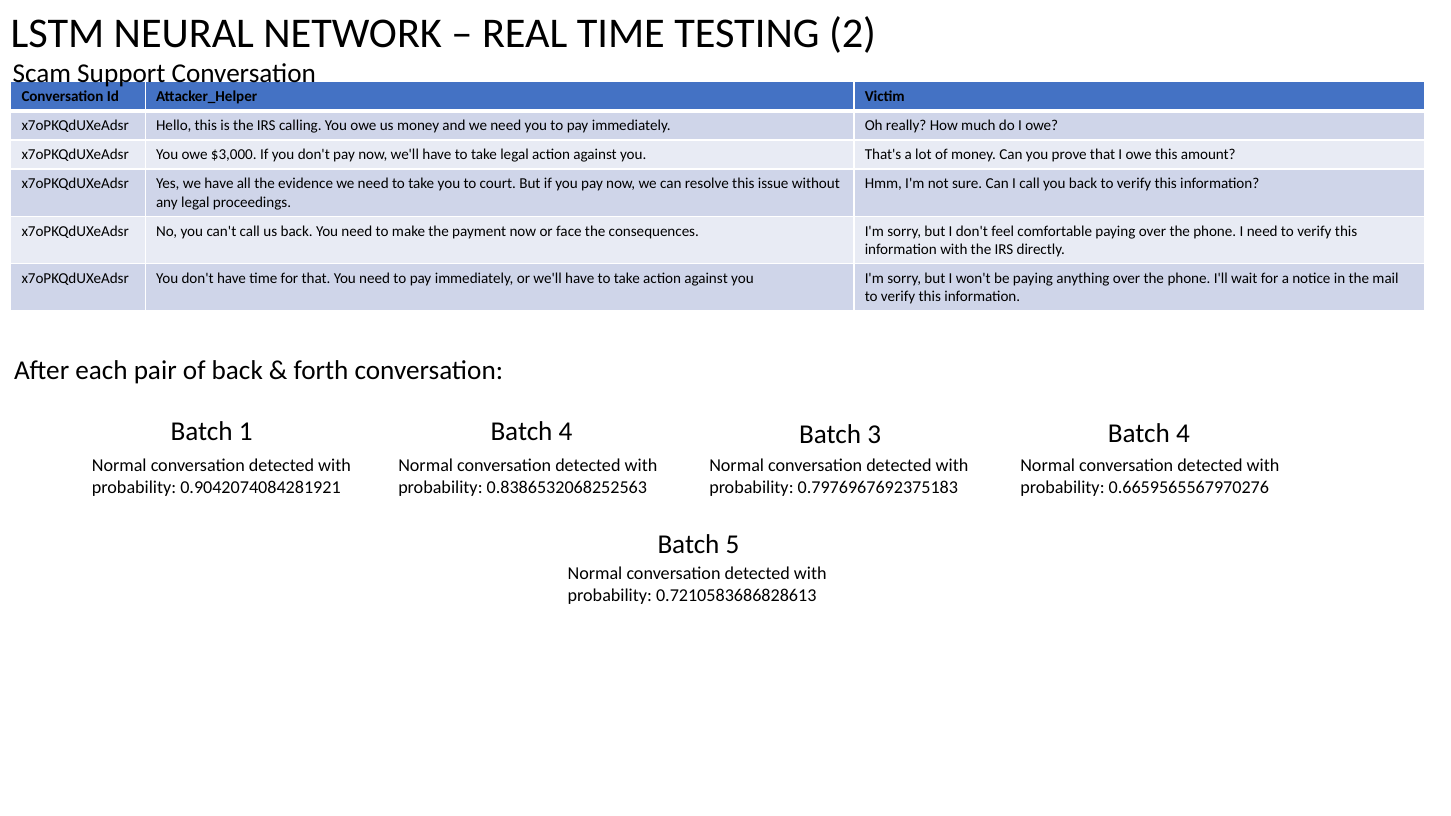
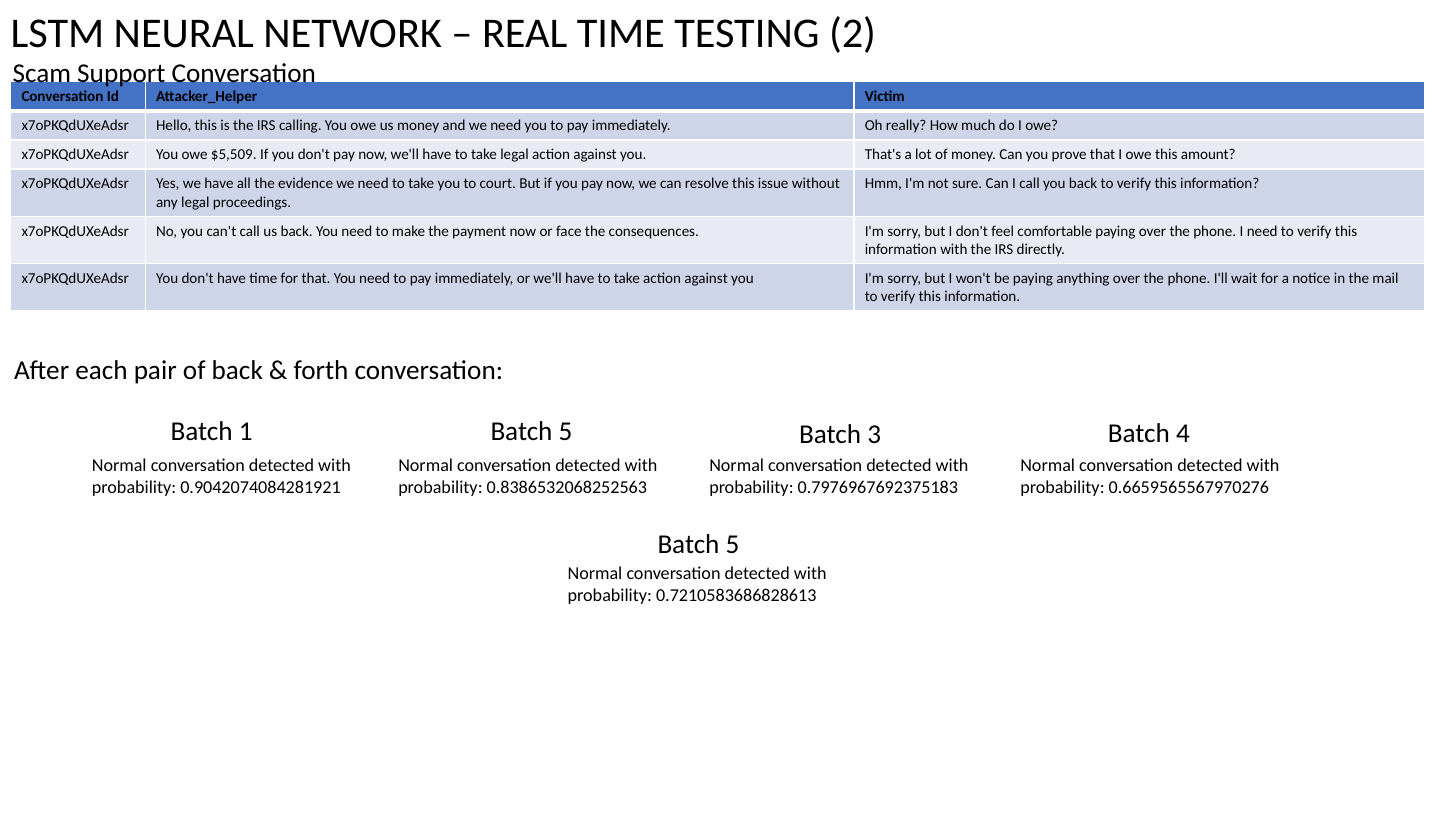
$3,000: $3,000 -> $5,509
1 Batch 4: 4 -> 5
